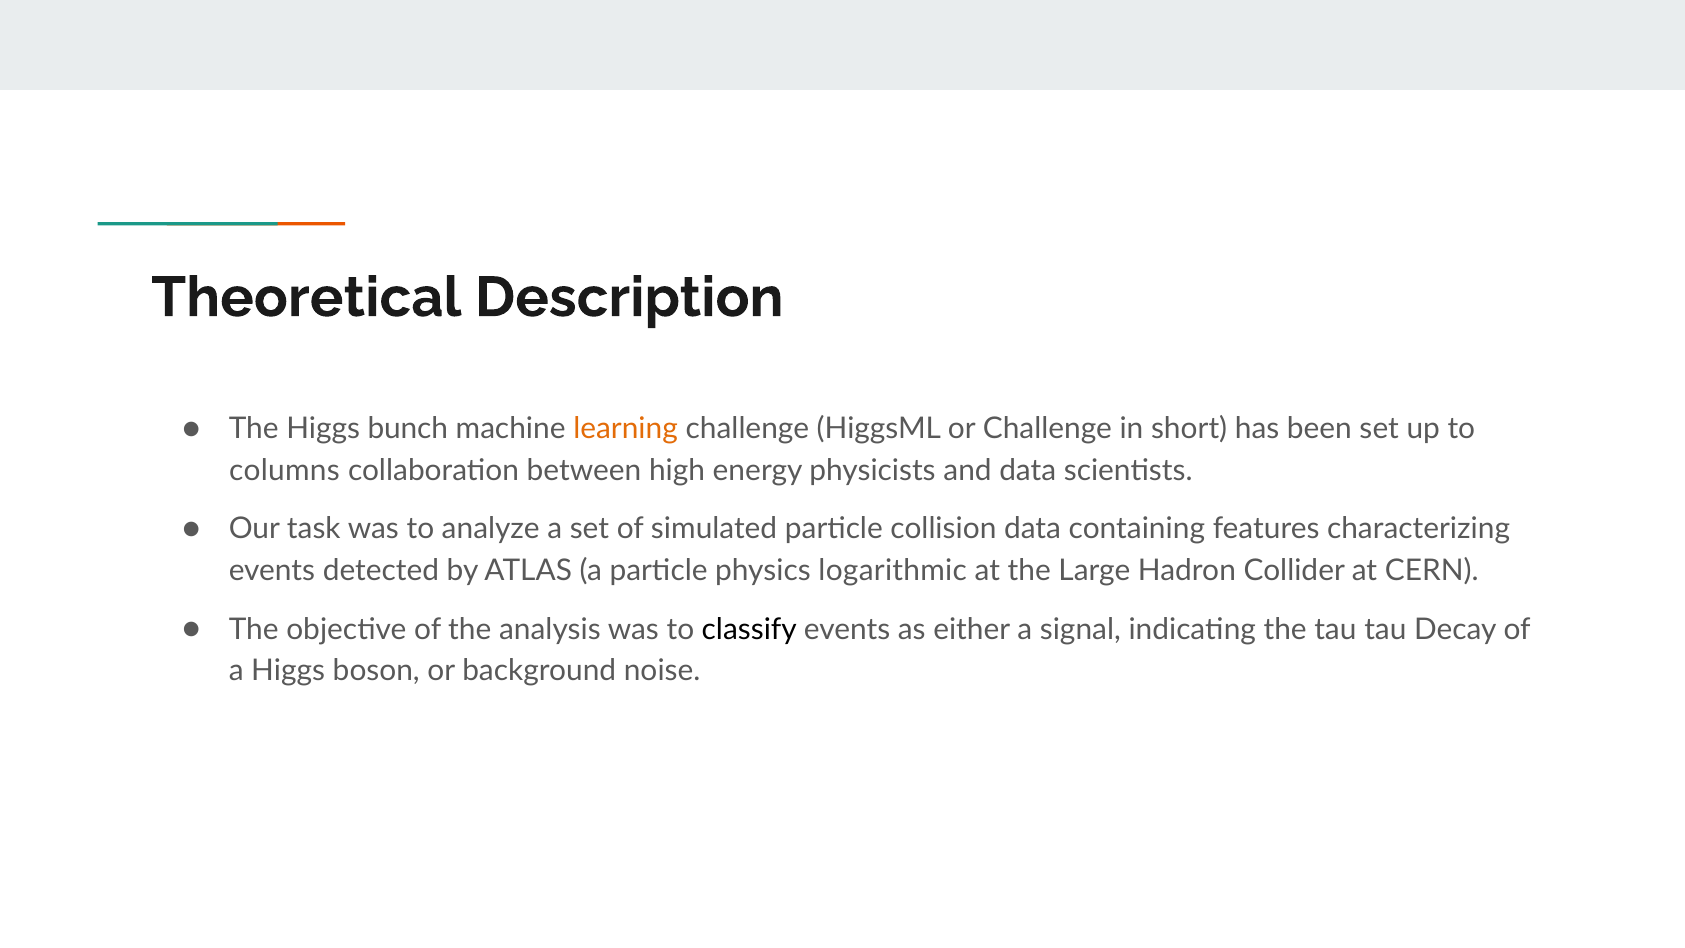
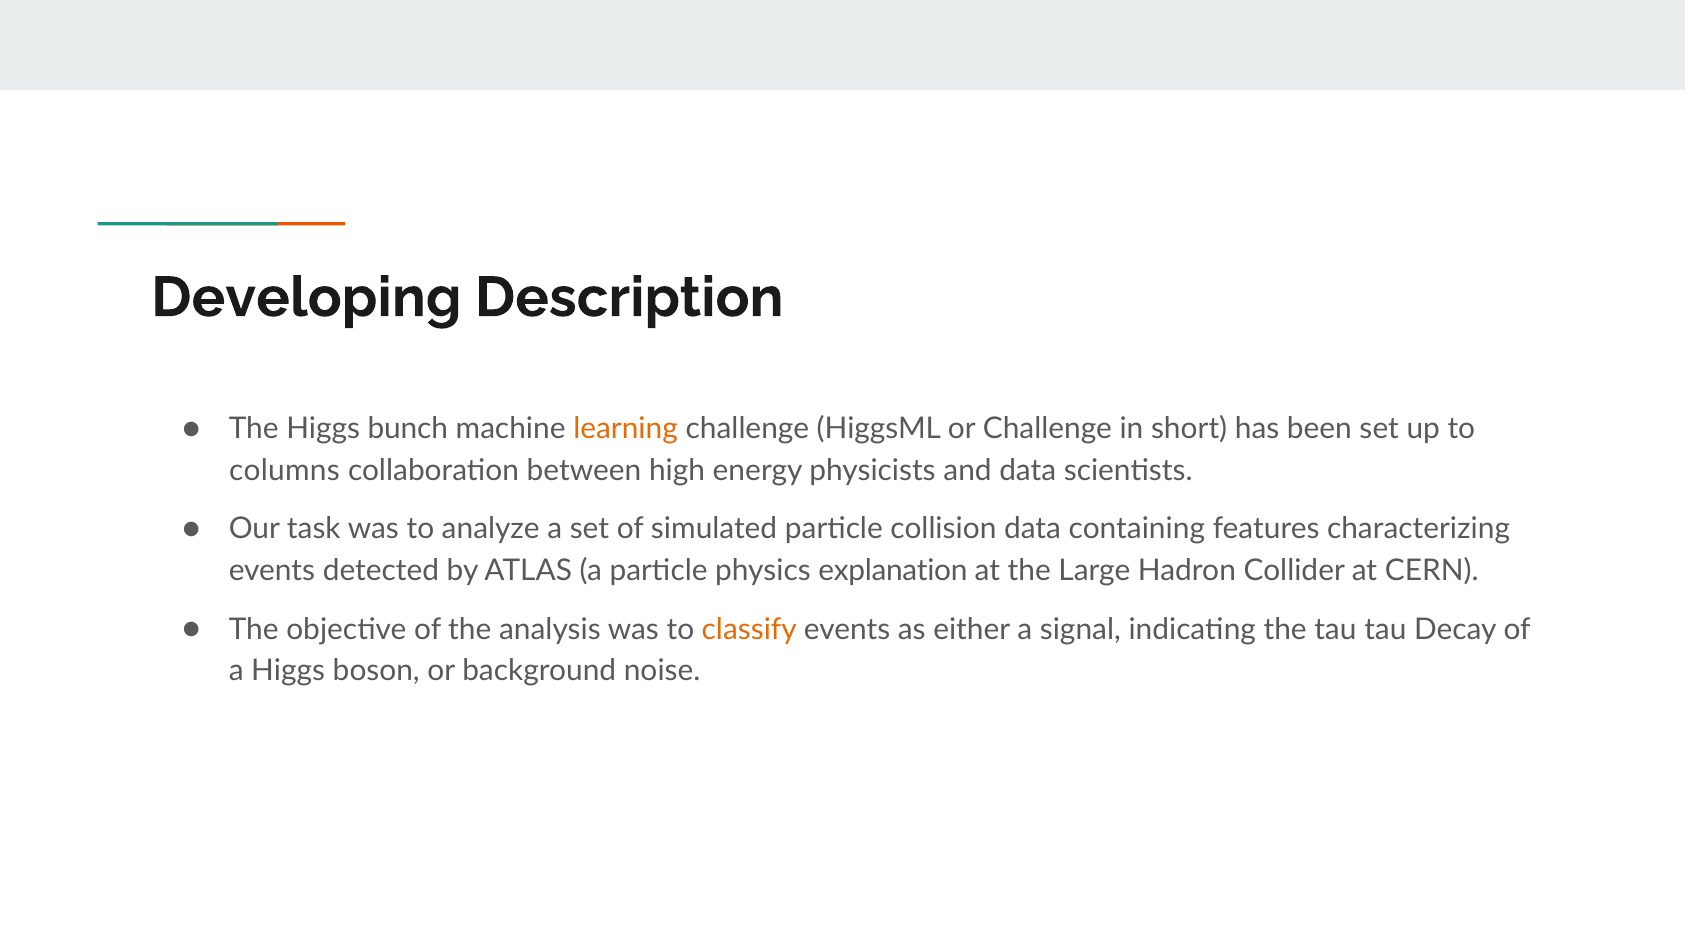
Theoretical: Theoretical -> Developing
logarithmic: logarithmic -> explanation
classify colour: black -> orange
